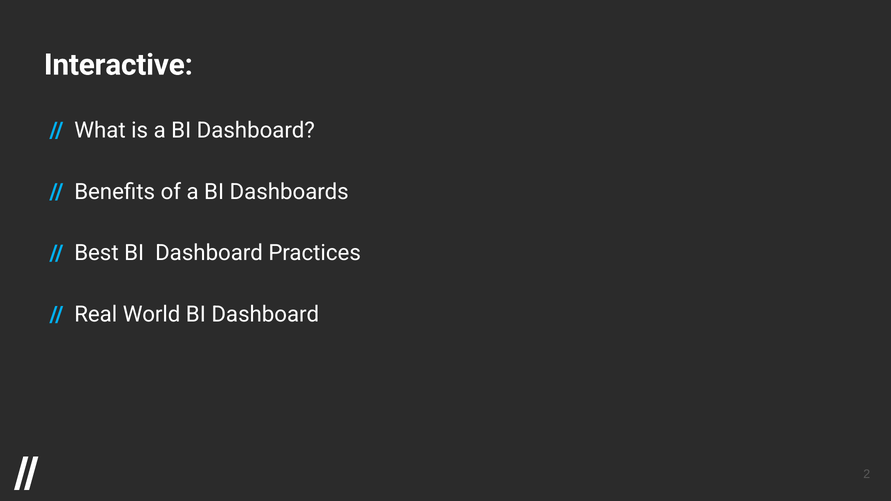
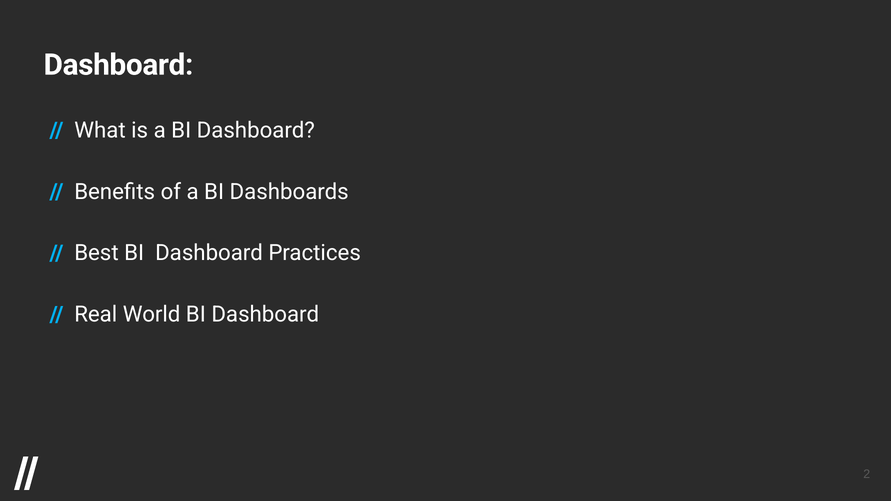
Interactive at (118, 65): Interactive -> Dashboard
